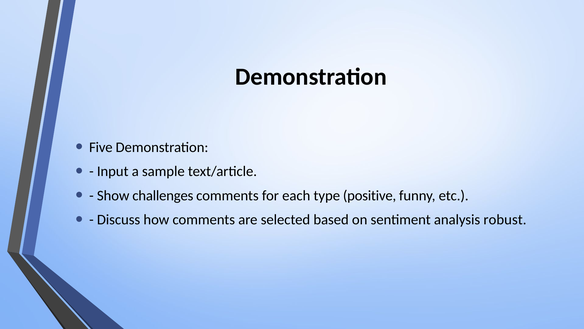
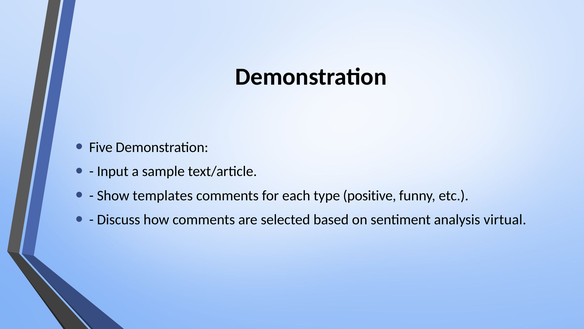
challenges: challenges -> templates
robust: robust -> virtual
